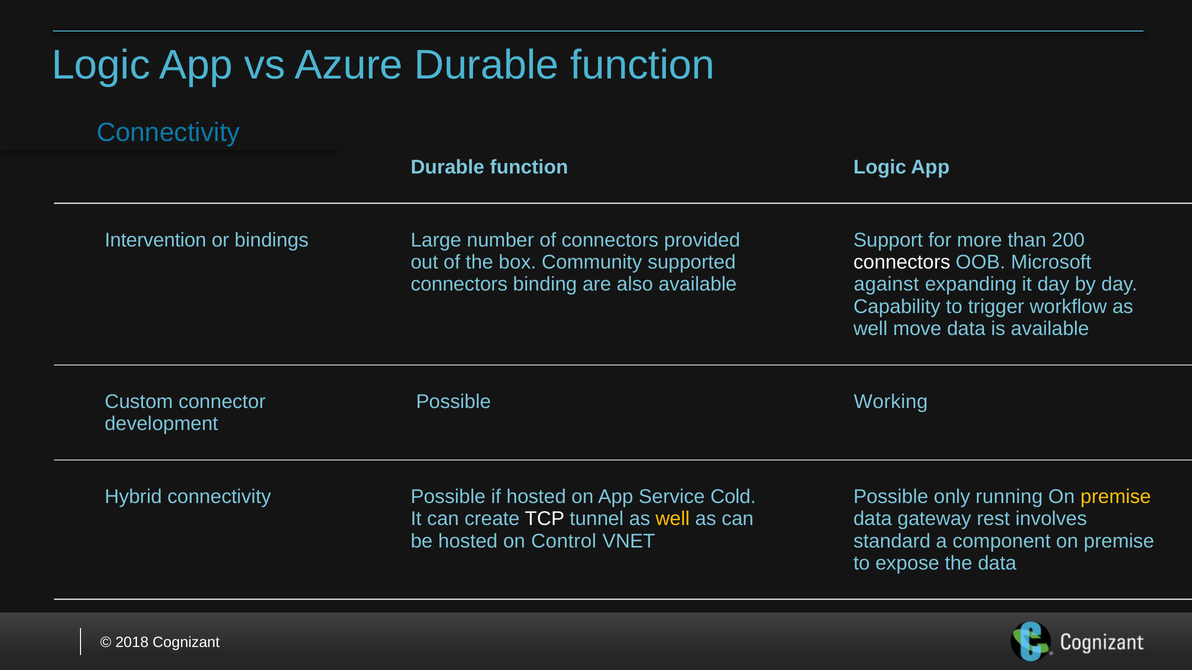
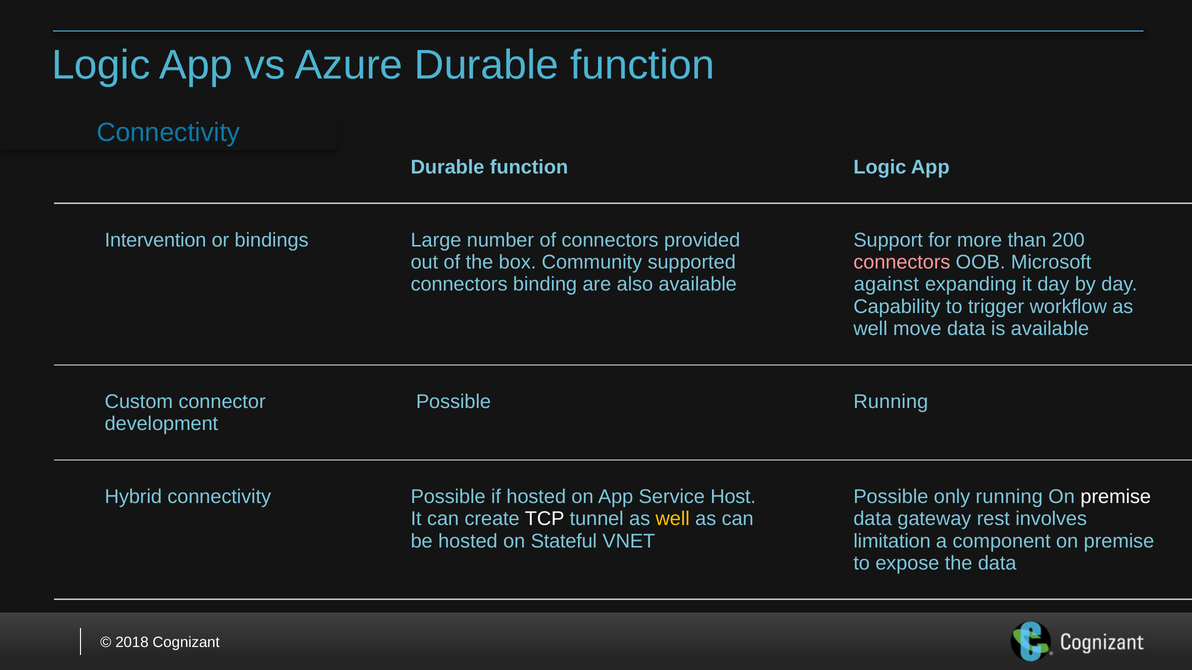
connectors at (902, 262) colour: white -> pink
Possible Working: Working -> Running
Cold: Cold -> Host
premise at (1116, 497) colour: yellow -> white
Control: Control -> Stateful
standard: standard -> limitation
